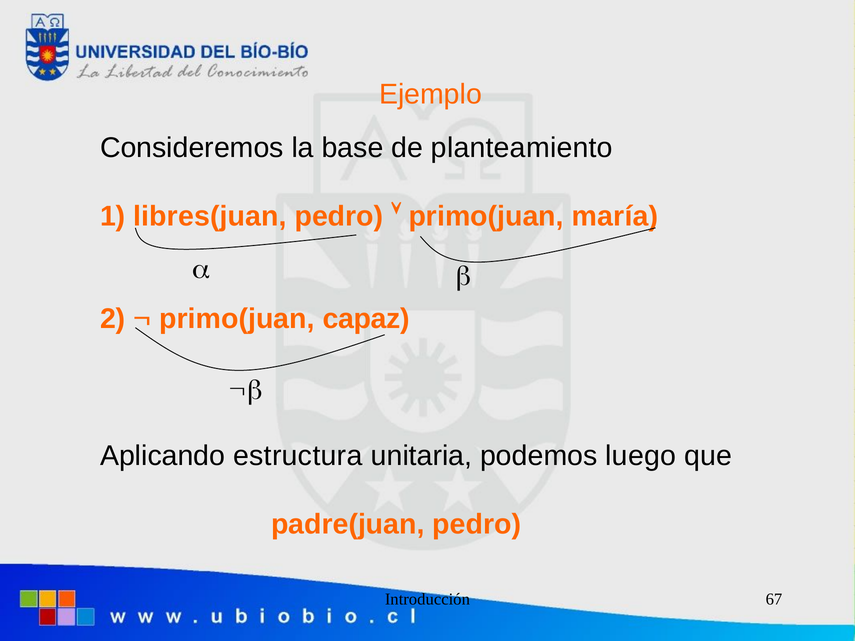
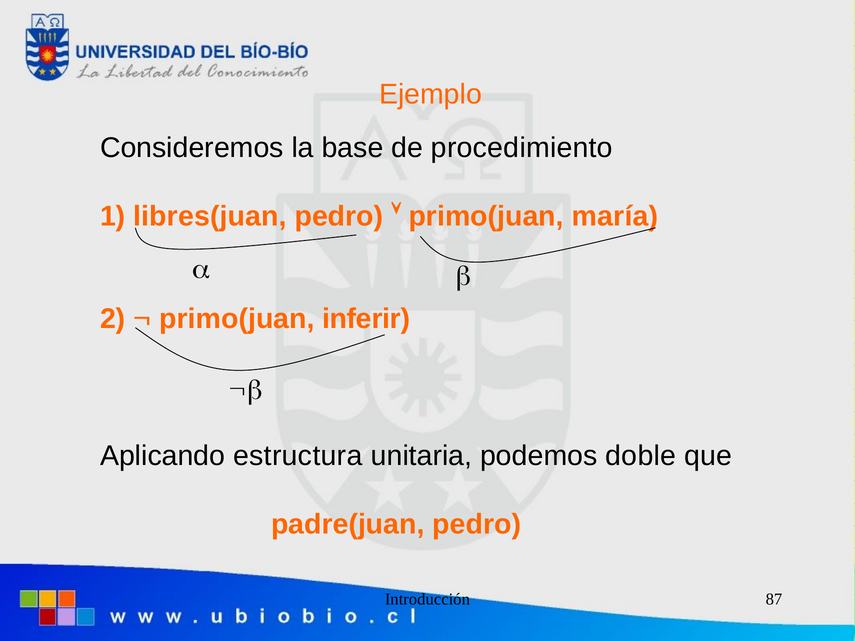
planteamiento: planteamiento -> procedimiento
capaz: capaz -> inferir
luego: luego -> doble
67: 67 -> 87
